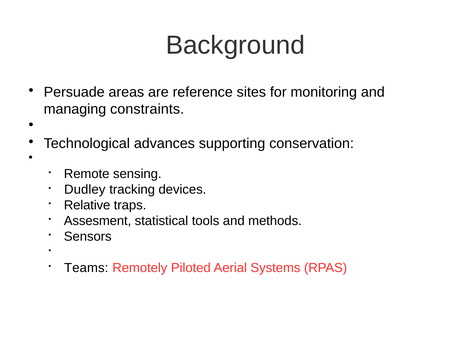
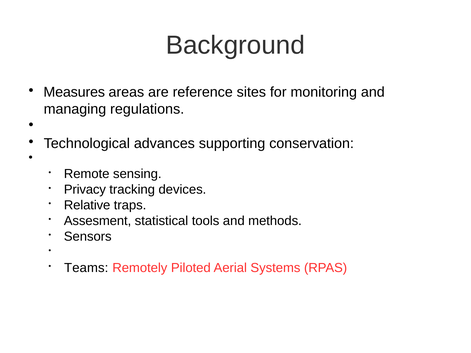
Persuade: Persuade -> Measures
constraints: constraints -> regulations
Dudley: Dudley -> Privacy
